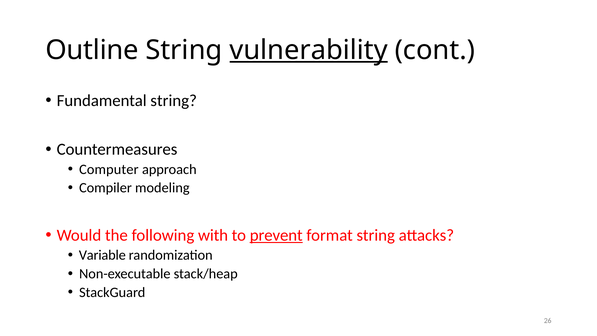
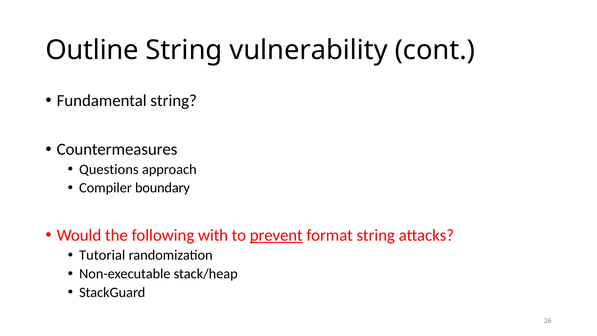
vulnerability underline: present -> none
Computer: Computer -> Questions
modeling: modeling -> boundary
Variable: Variable -> Tutorial
